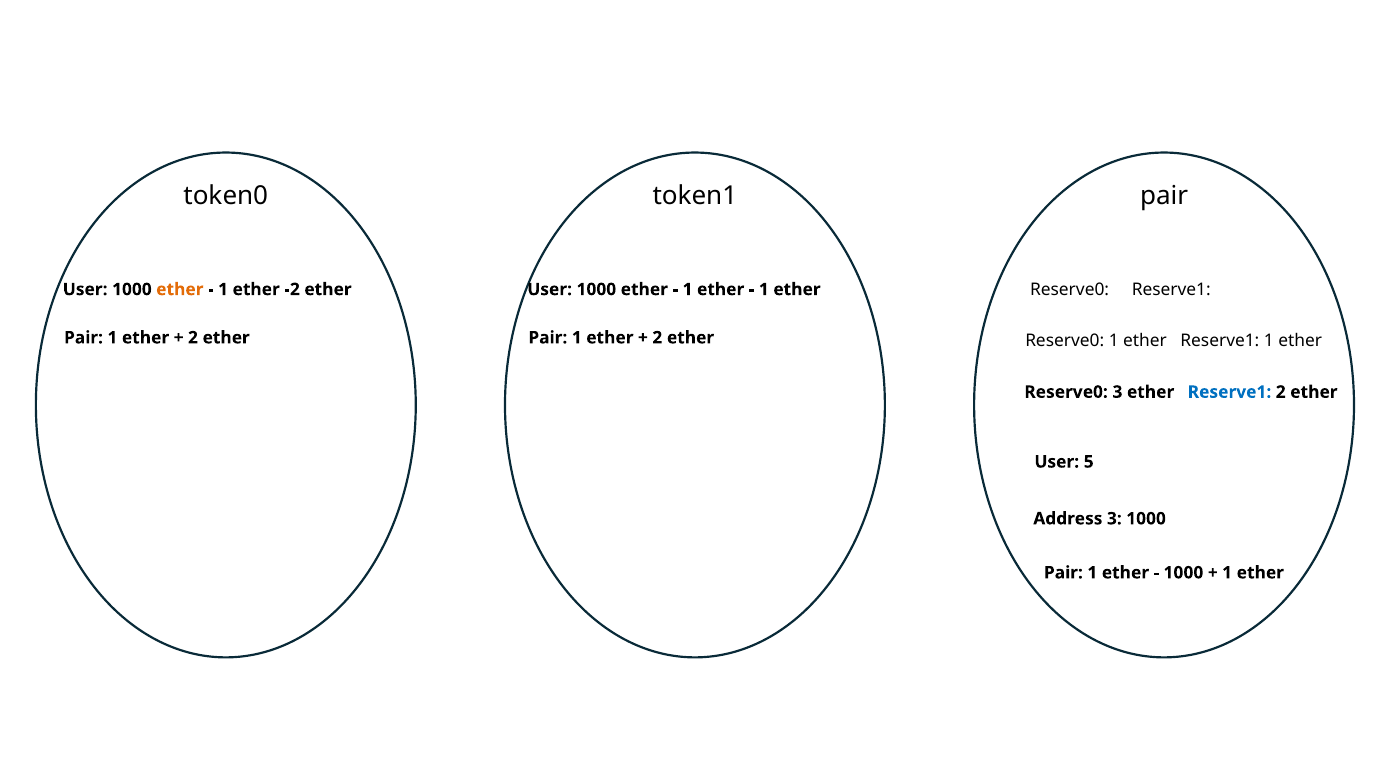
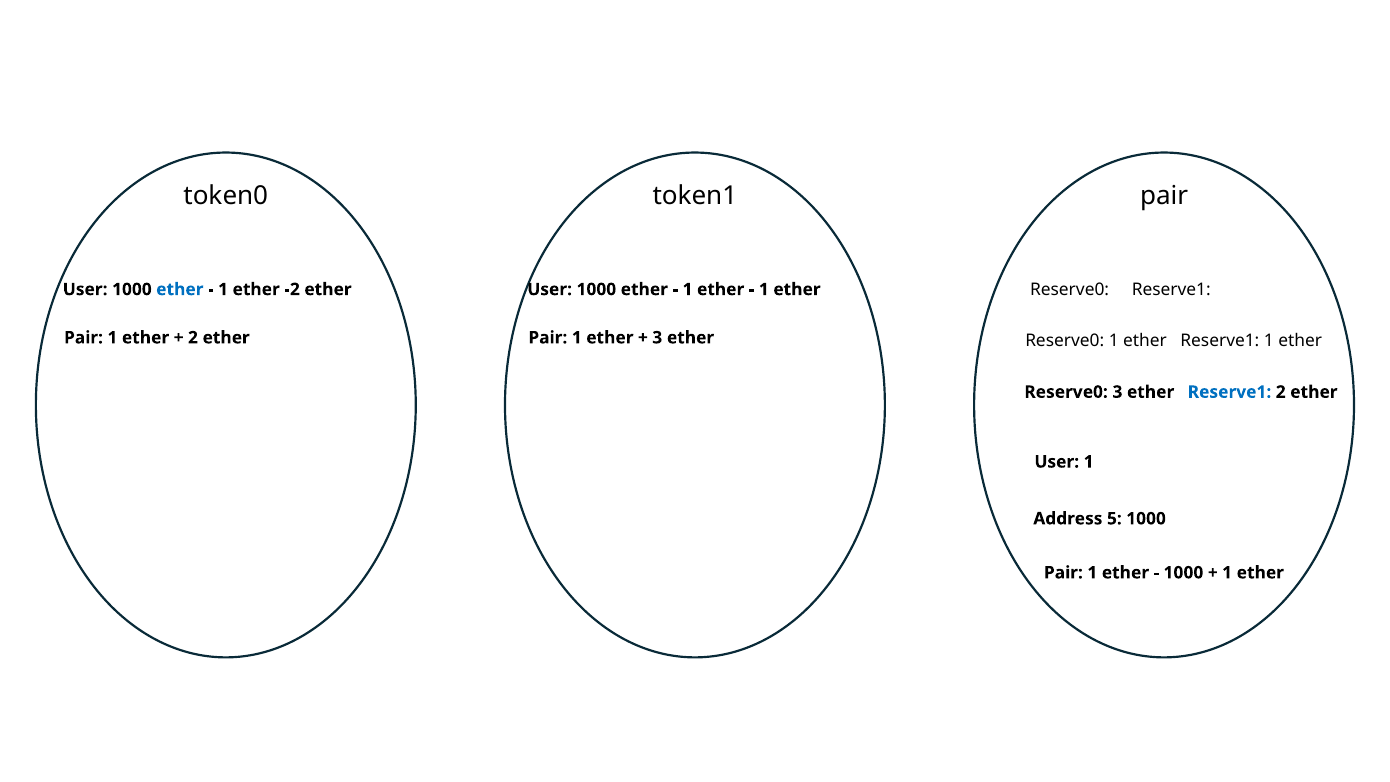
ether at (180, 289) colour: orange -> blue
2 at (657, 338): 2 -> 3
User 5: 5 -> 1
Address 3: 3 -> 5
